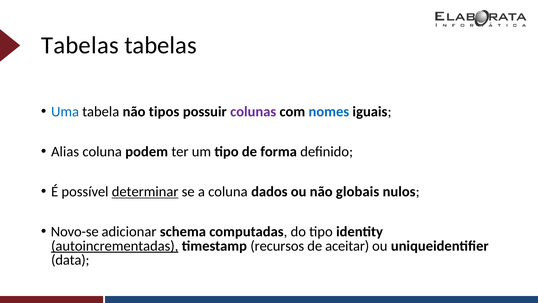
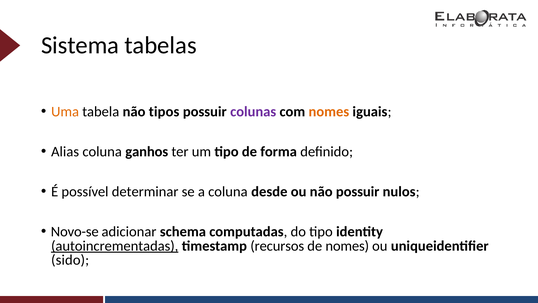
Tabelas at (80, 45): Tabelas -> Sistema
Uma colour: blue -> orange
nomes at (329, 112) colour: blue -> orange
podem: podem -> ganhos
determinar underline: present -> none
dados: dados -> desde
não globais: globais -> possuir
de aceitar: aceitar -> nomes
data: data -> sido
